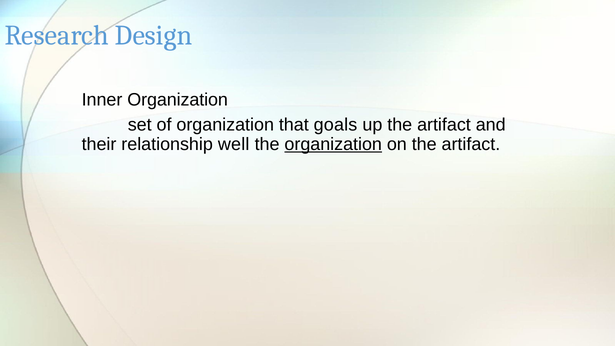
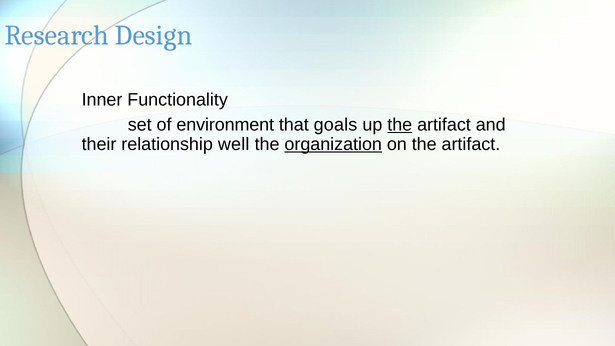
Inner Organization: Organization -> Functionality
of organization: organization -> environment
the at (400, 125) underline: none -> present
